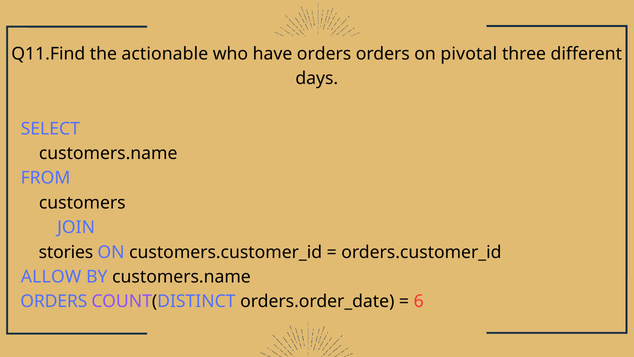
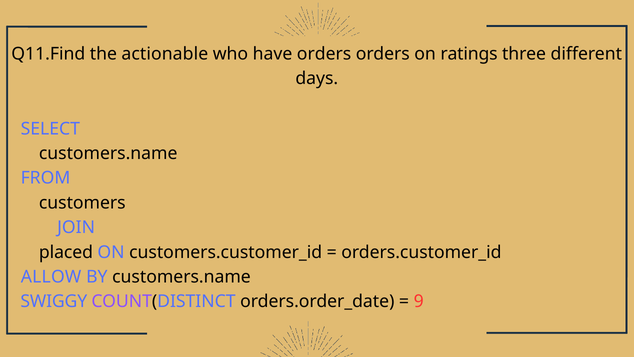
pivotal: pivotal -> ratings
stories: stories -> placed
ORDERS at (54, 301): ORDERS -> SWIGGY
6: 6 -> 9
